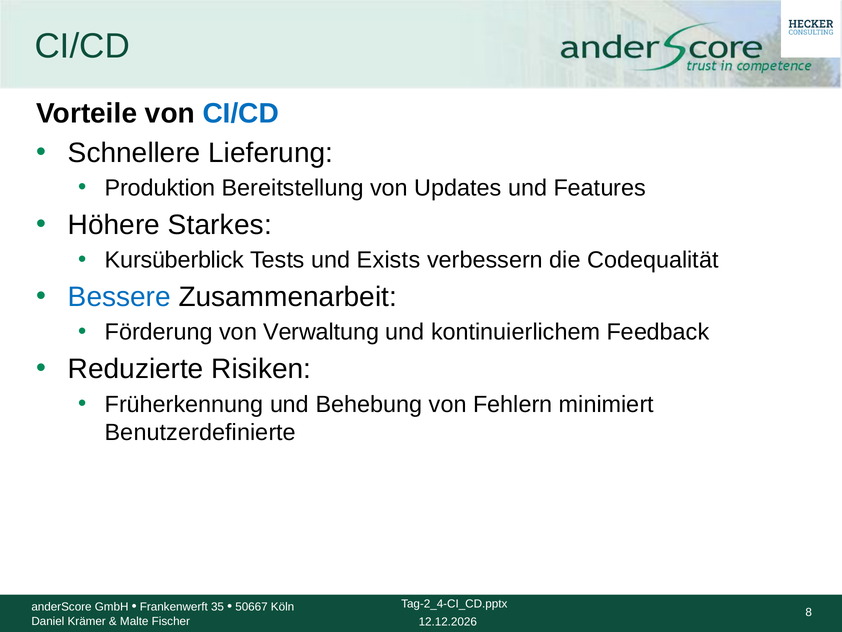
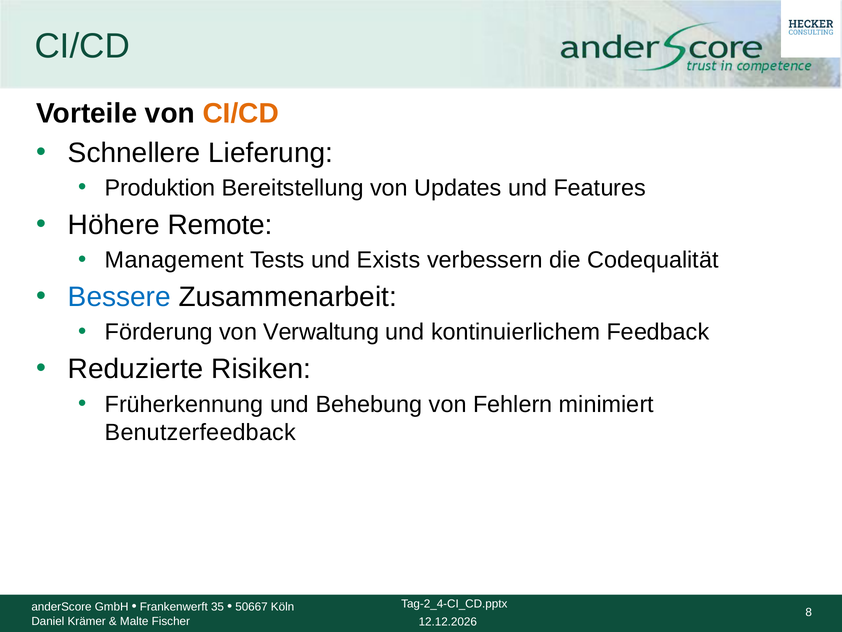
CI/CD at (241, 113) colour: blue -> orange
Starkes: Starkes -> Remote
Kursüberblick: Kursüberblick -> Management
Benutzerdefinierte: Benutzerdefinierte -> Benutzerfeedback
